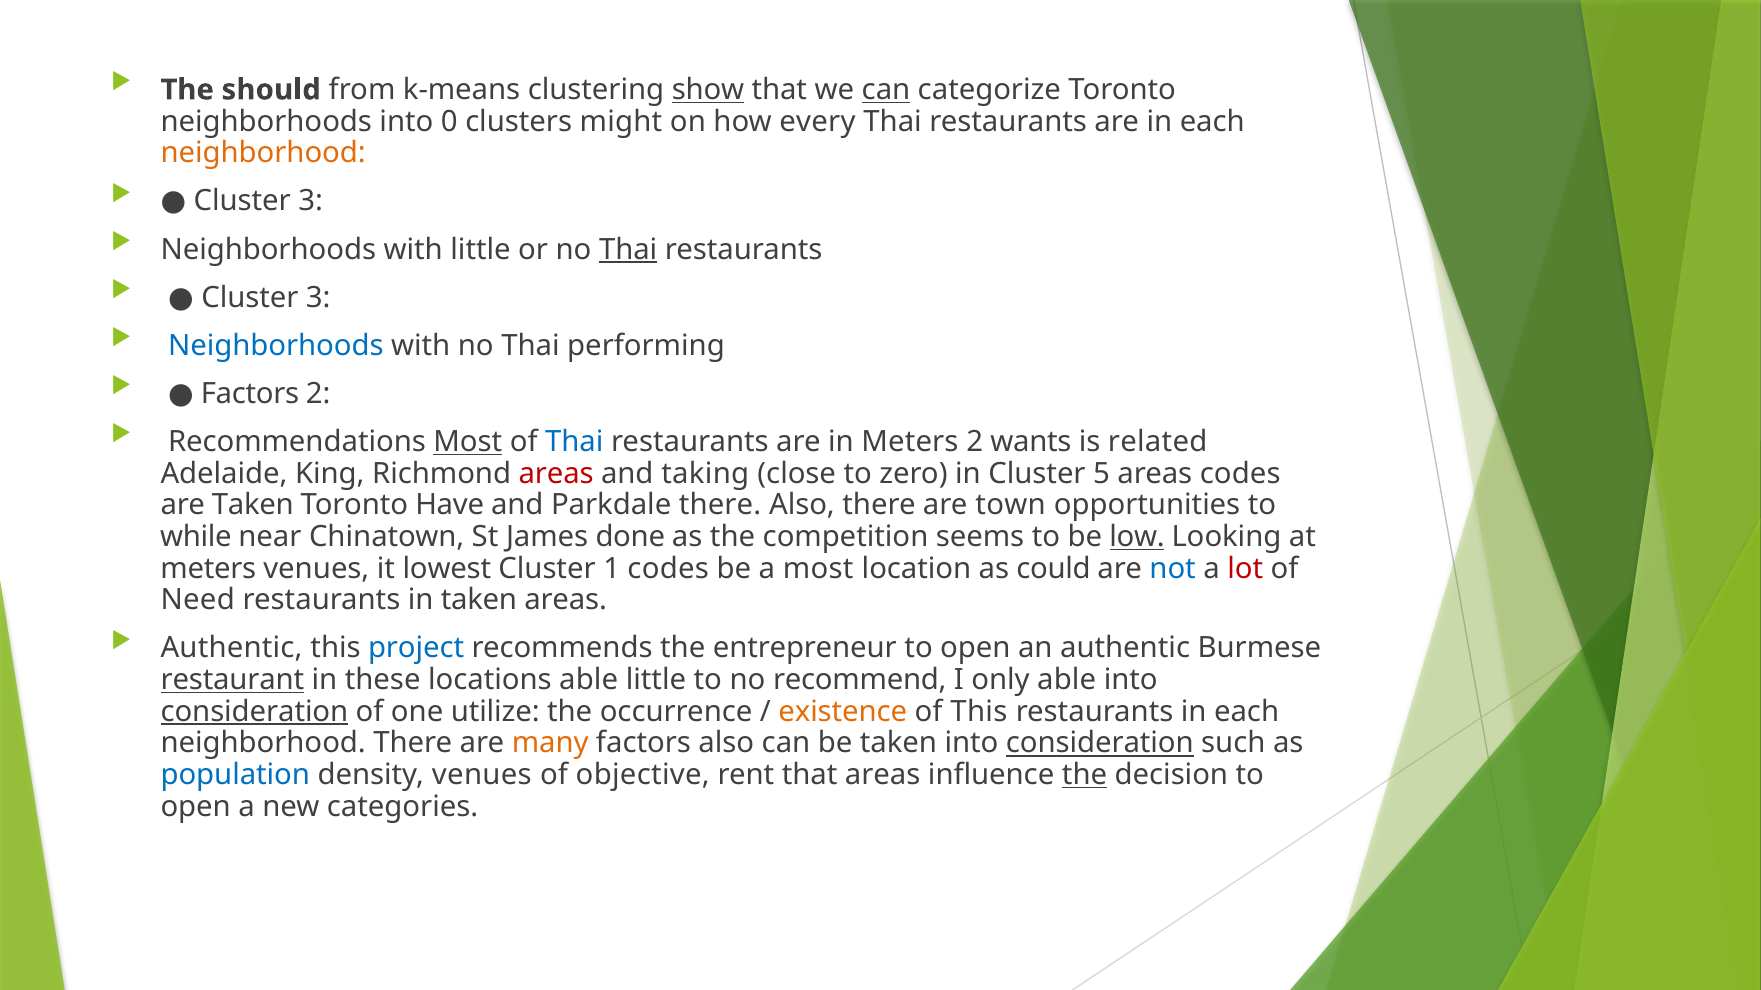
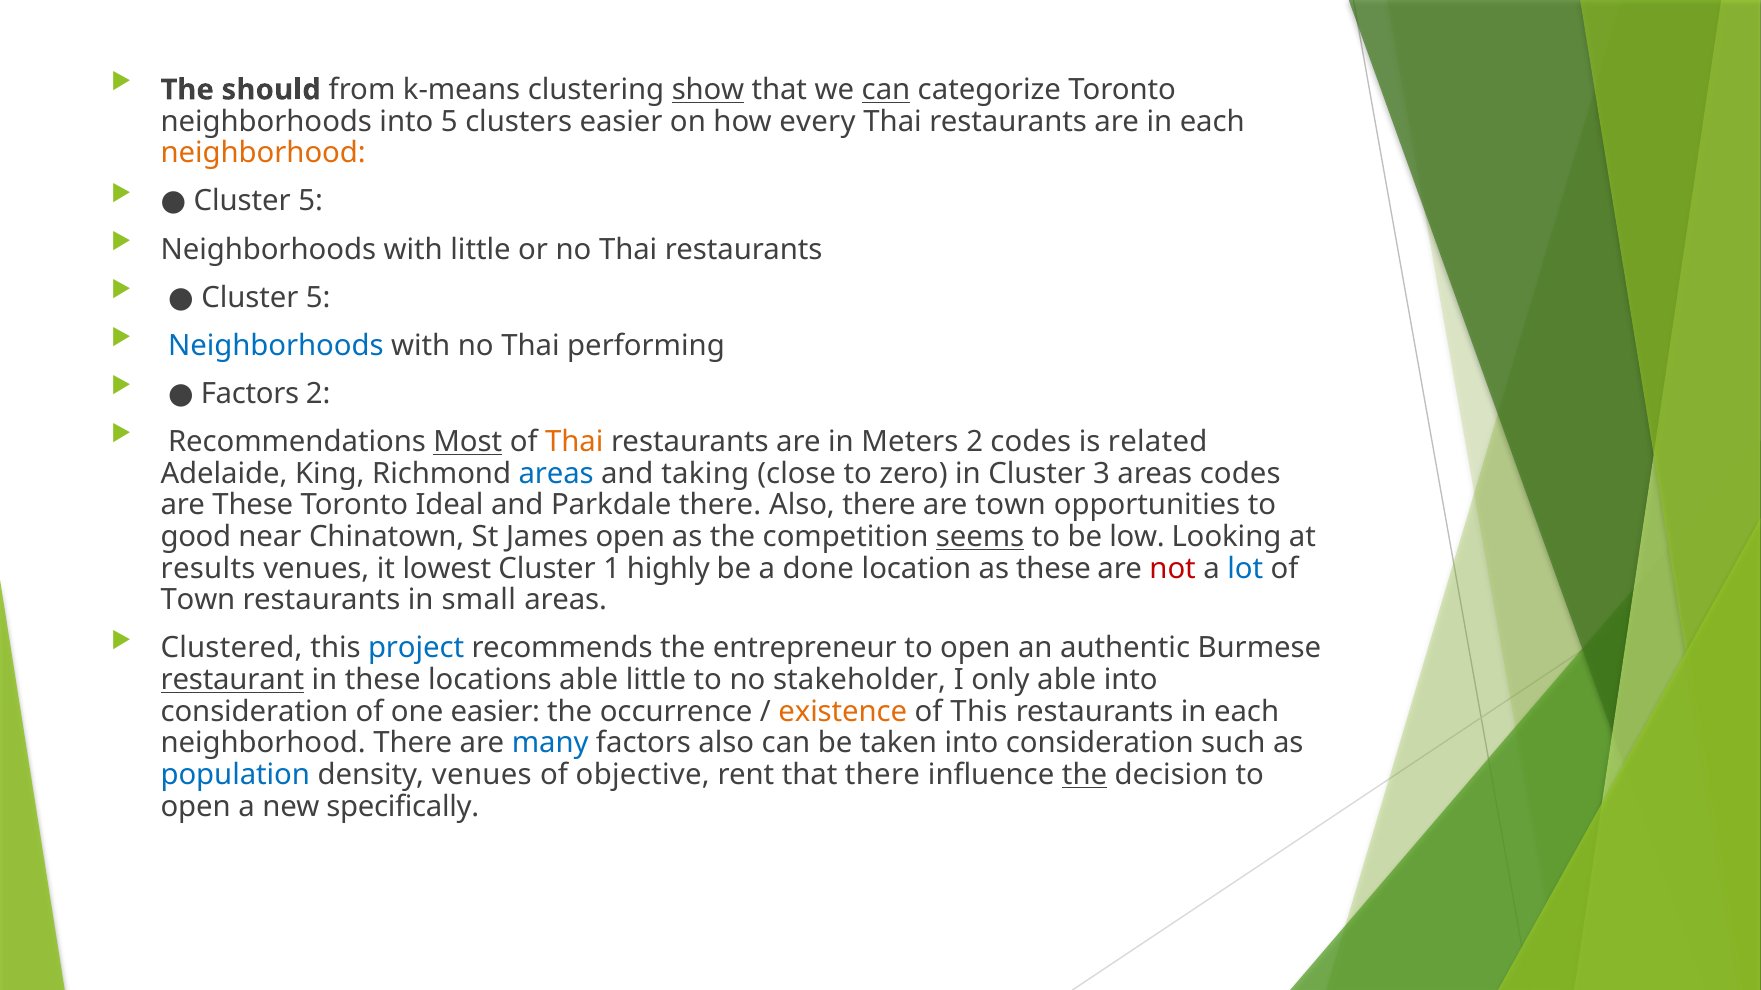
into 0: 0 -> 5
clusters might: might -> easier
3 at (311, 201): 3 -> 5
Thai at (628, 249) underline: present -> none
3 at (318, 298): 3 -> 5
Thai at (574, 442) colour: blue -> orange
2 wants: wants -> codes
areas at (556, 474) colour: red -> blue
5: 5 -> 3
are Taken: Taken -> These
Have: Have -> Ideal
while: while -> good
James done: done -> open
seems underline: none -> present
low underline: present -> none
meters at (208, 569): meters -> results
1 codes: codes -> highly
a most: most -> done
as could: could -> these
not colour: blue -> red
lot colour: red -> blue
Need at (198, 600): Need -> Town
in taken: taken -> small
Authentic at (232, 649): Authentic -> Clustered
recommend: recommend -> stakeholder
consideration at (254, 712) underline: present -> none
one utilize: utilize -> easier
many colour: orange -> blue
consideration at (1100, 744) underline: present -> none
that areas: areas -> there
categories: categories -> specifically
